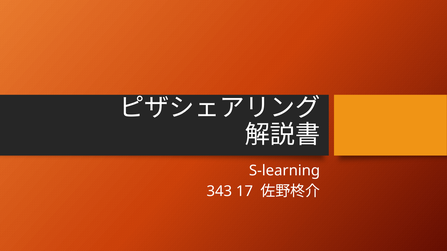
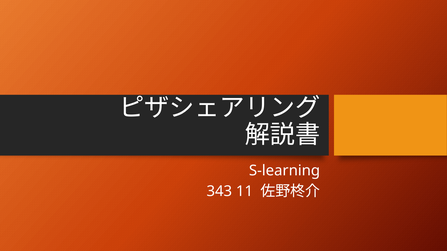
17: 17 -> 11
